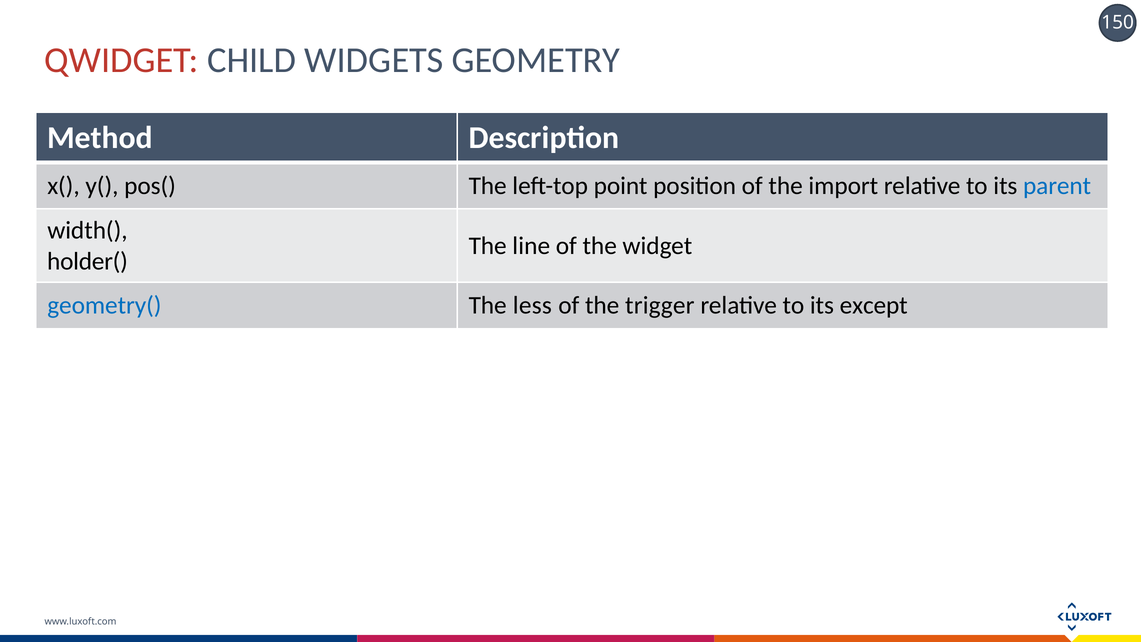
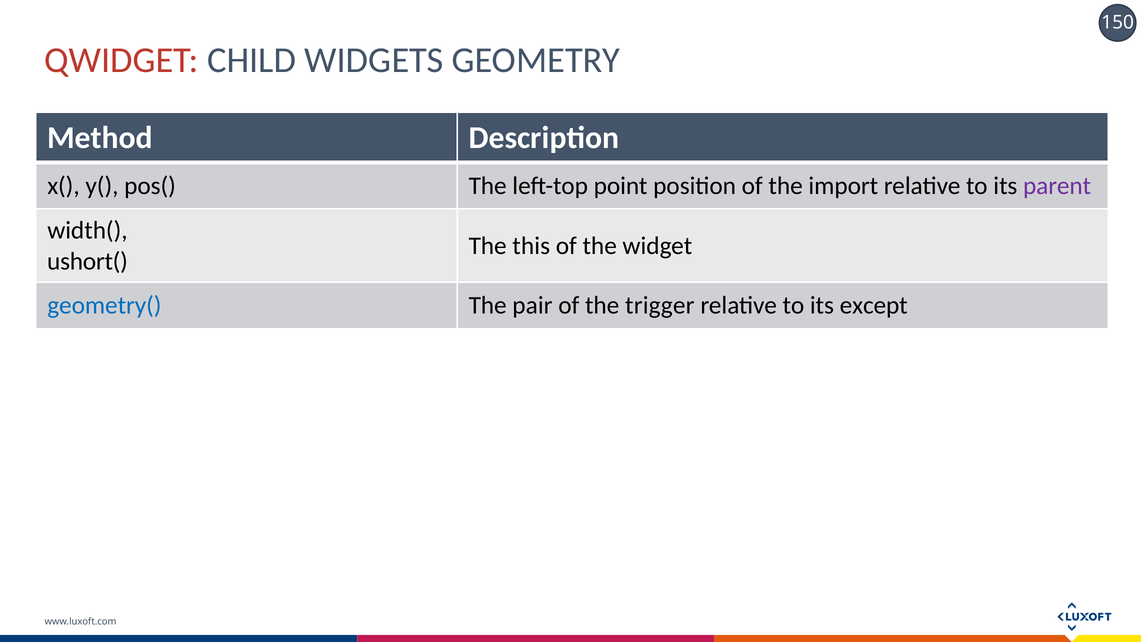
parent colour: blue -> purple
line: line -> this
holder(: holder( -> ushort(
less: less -> pair
